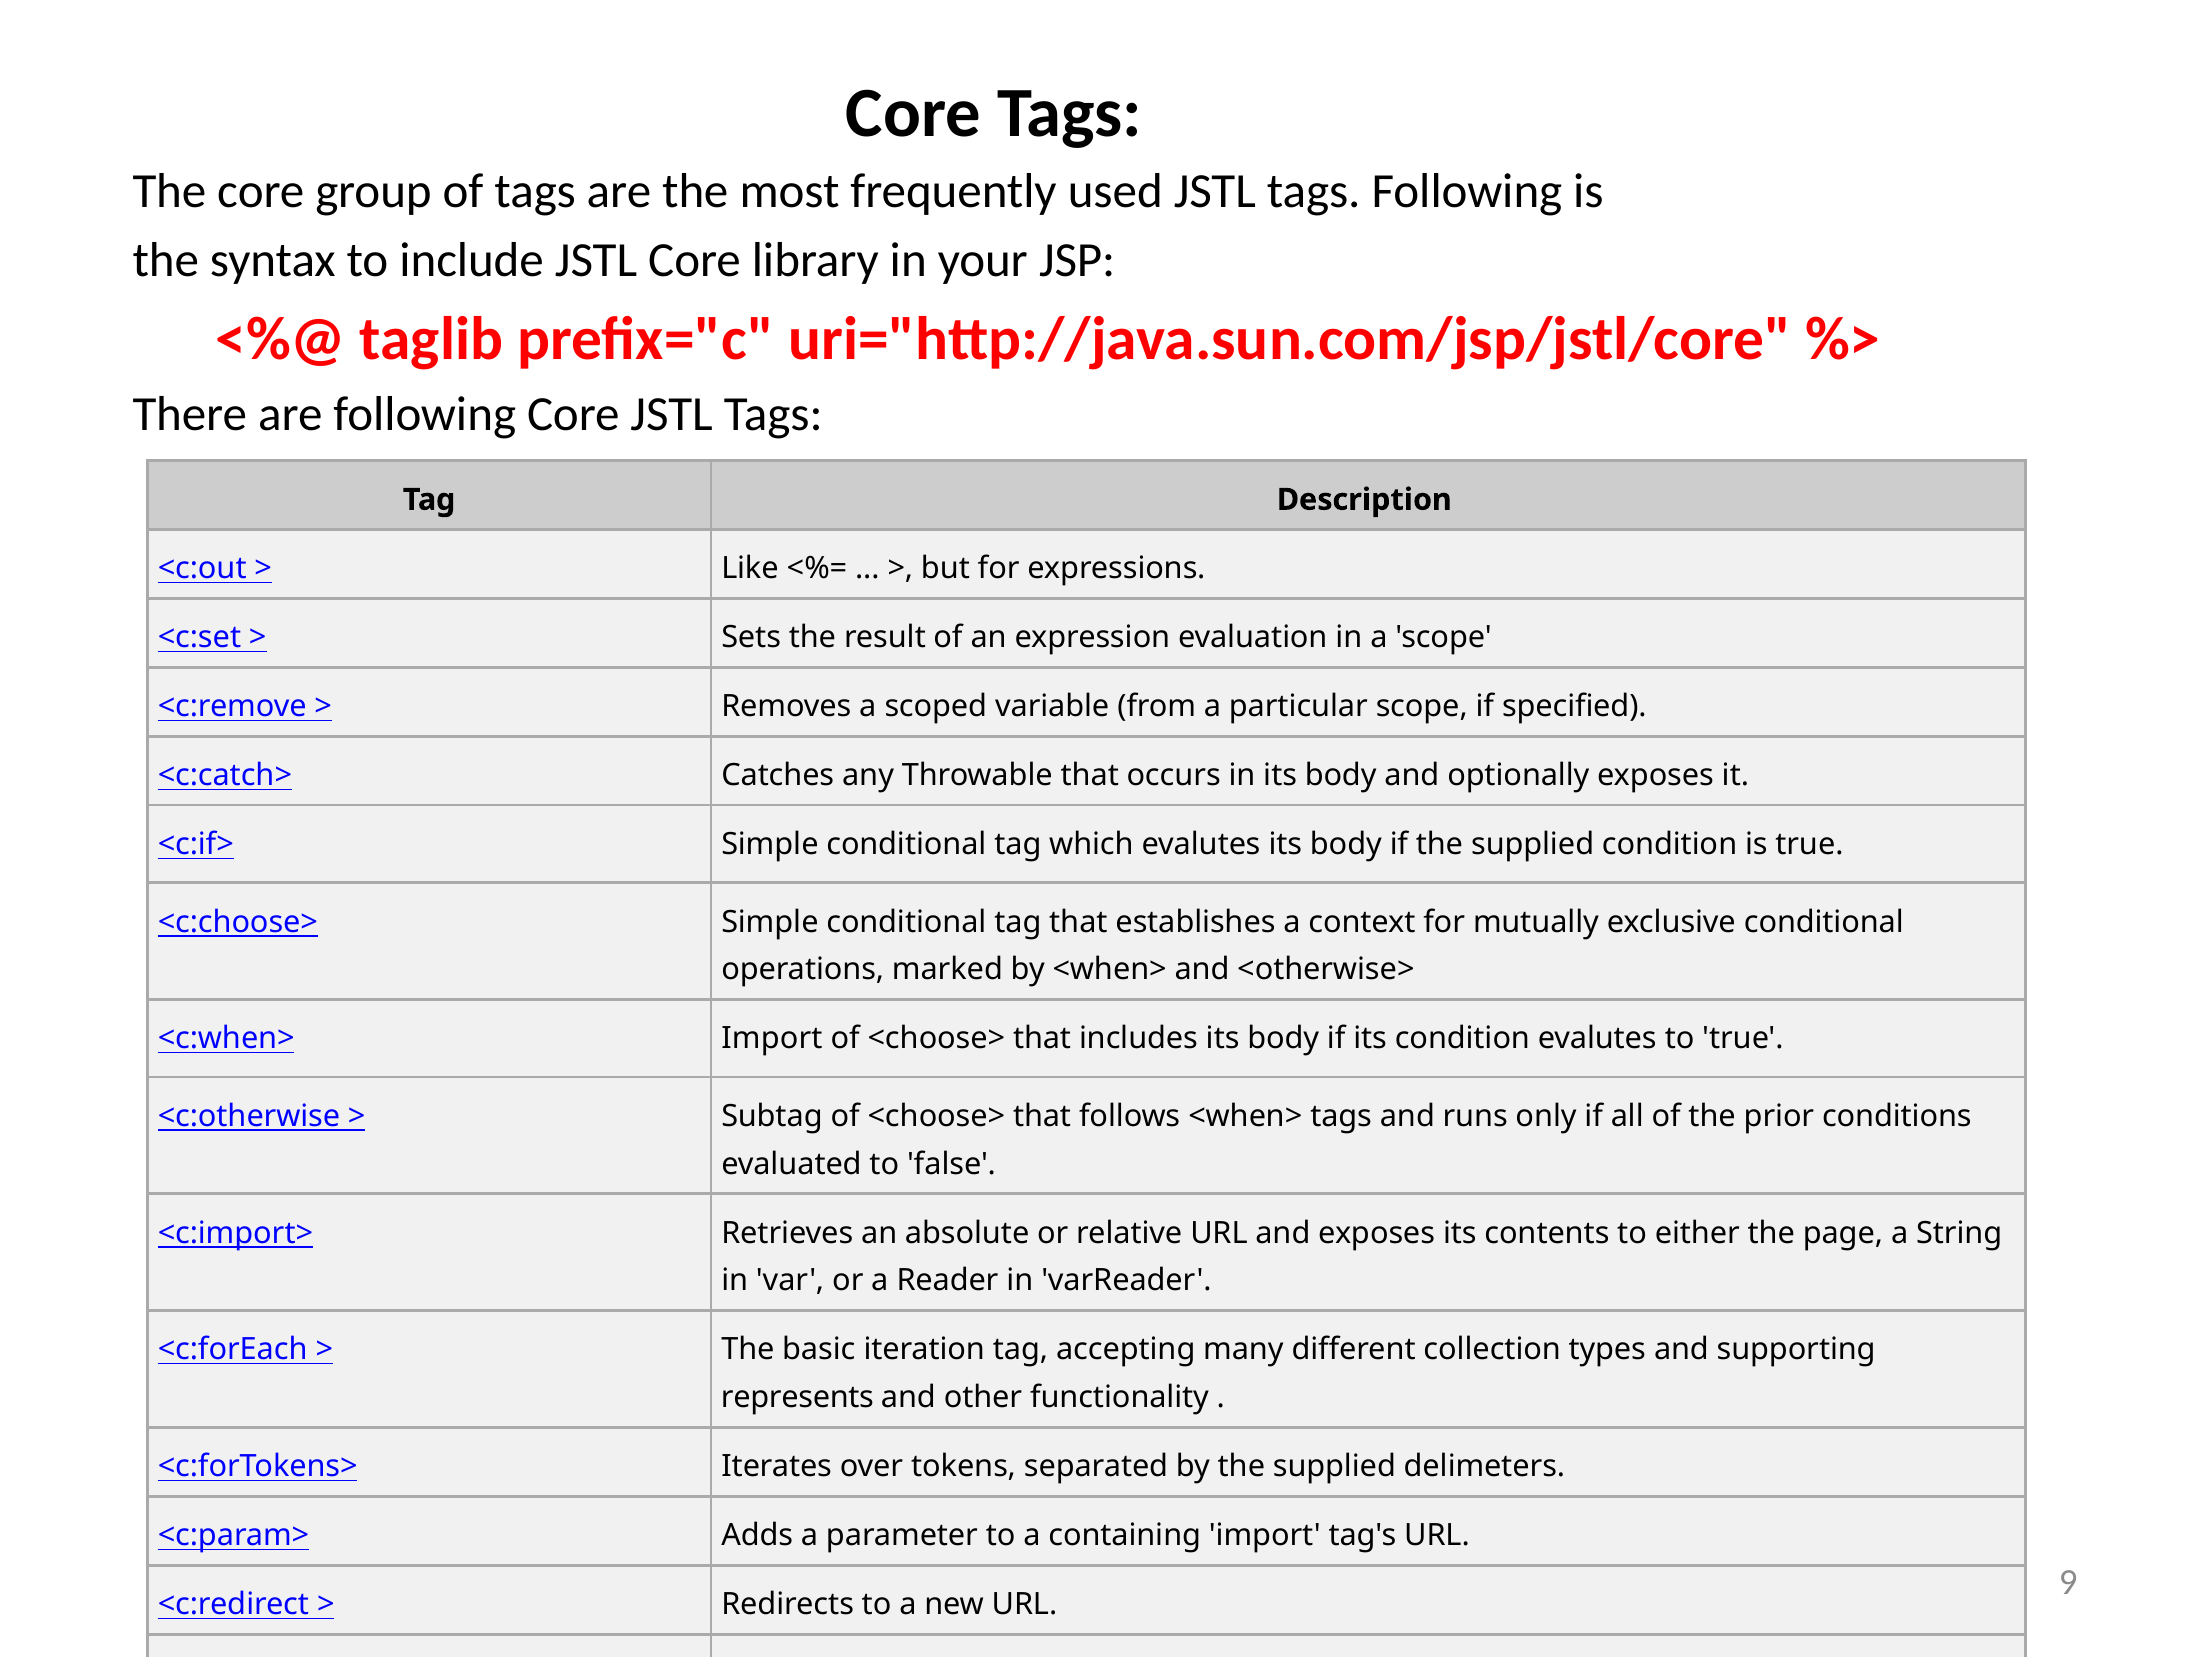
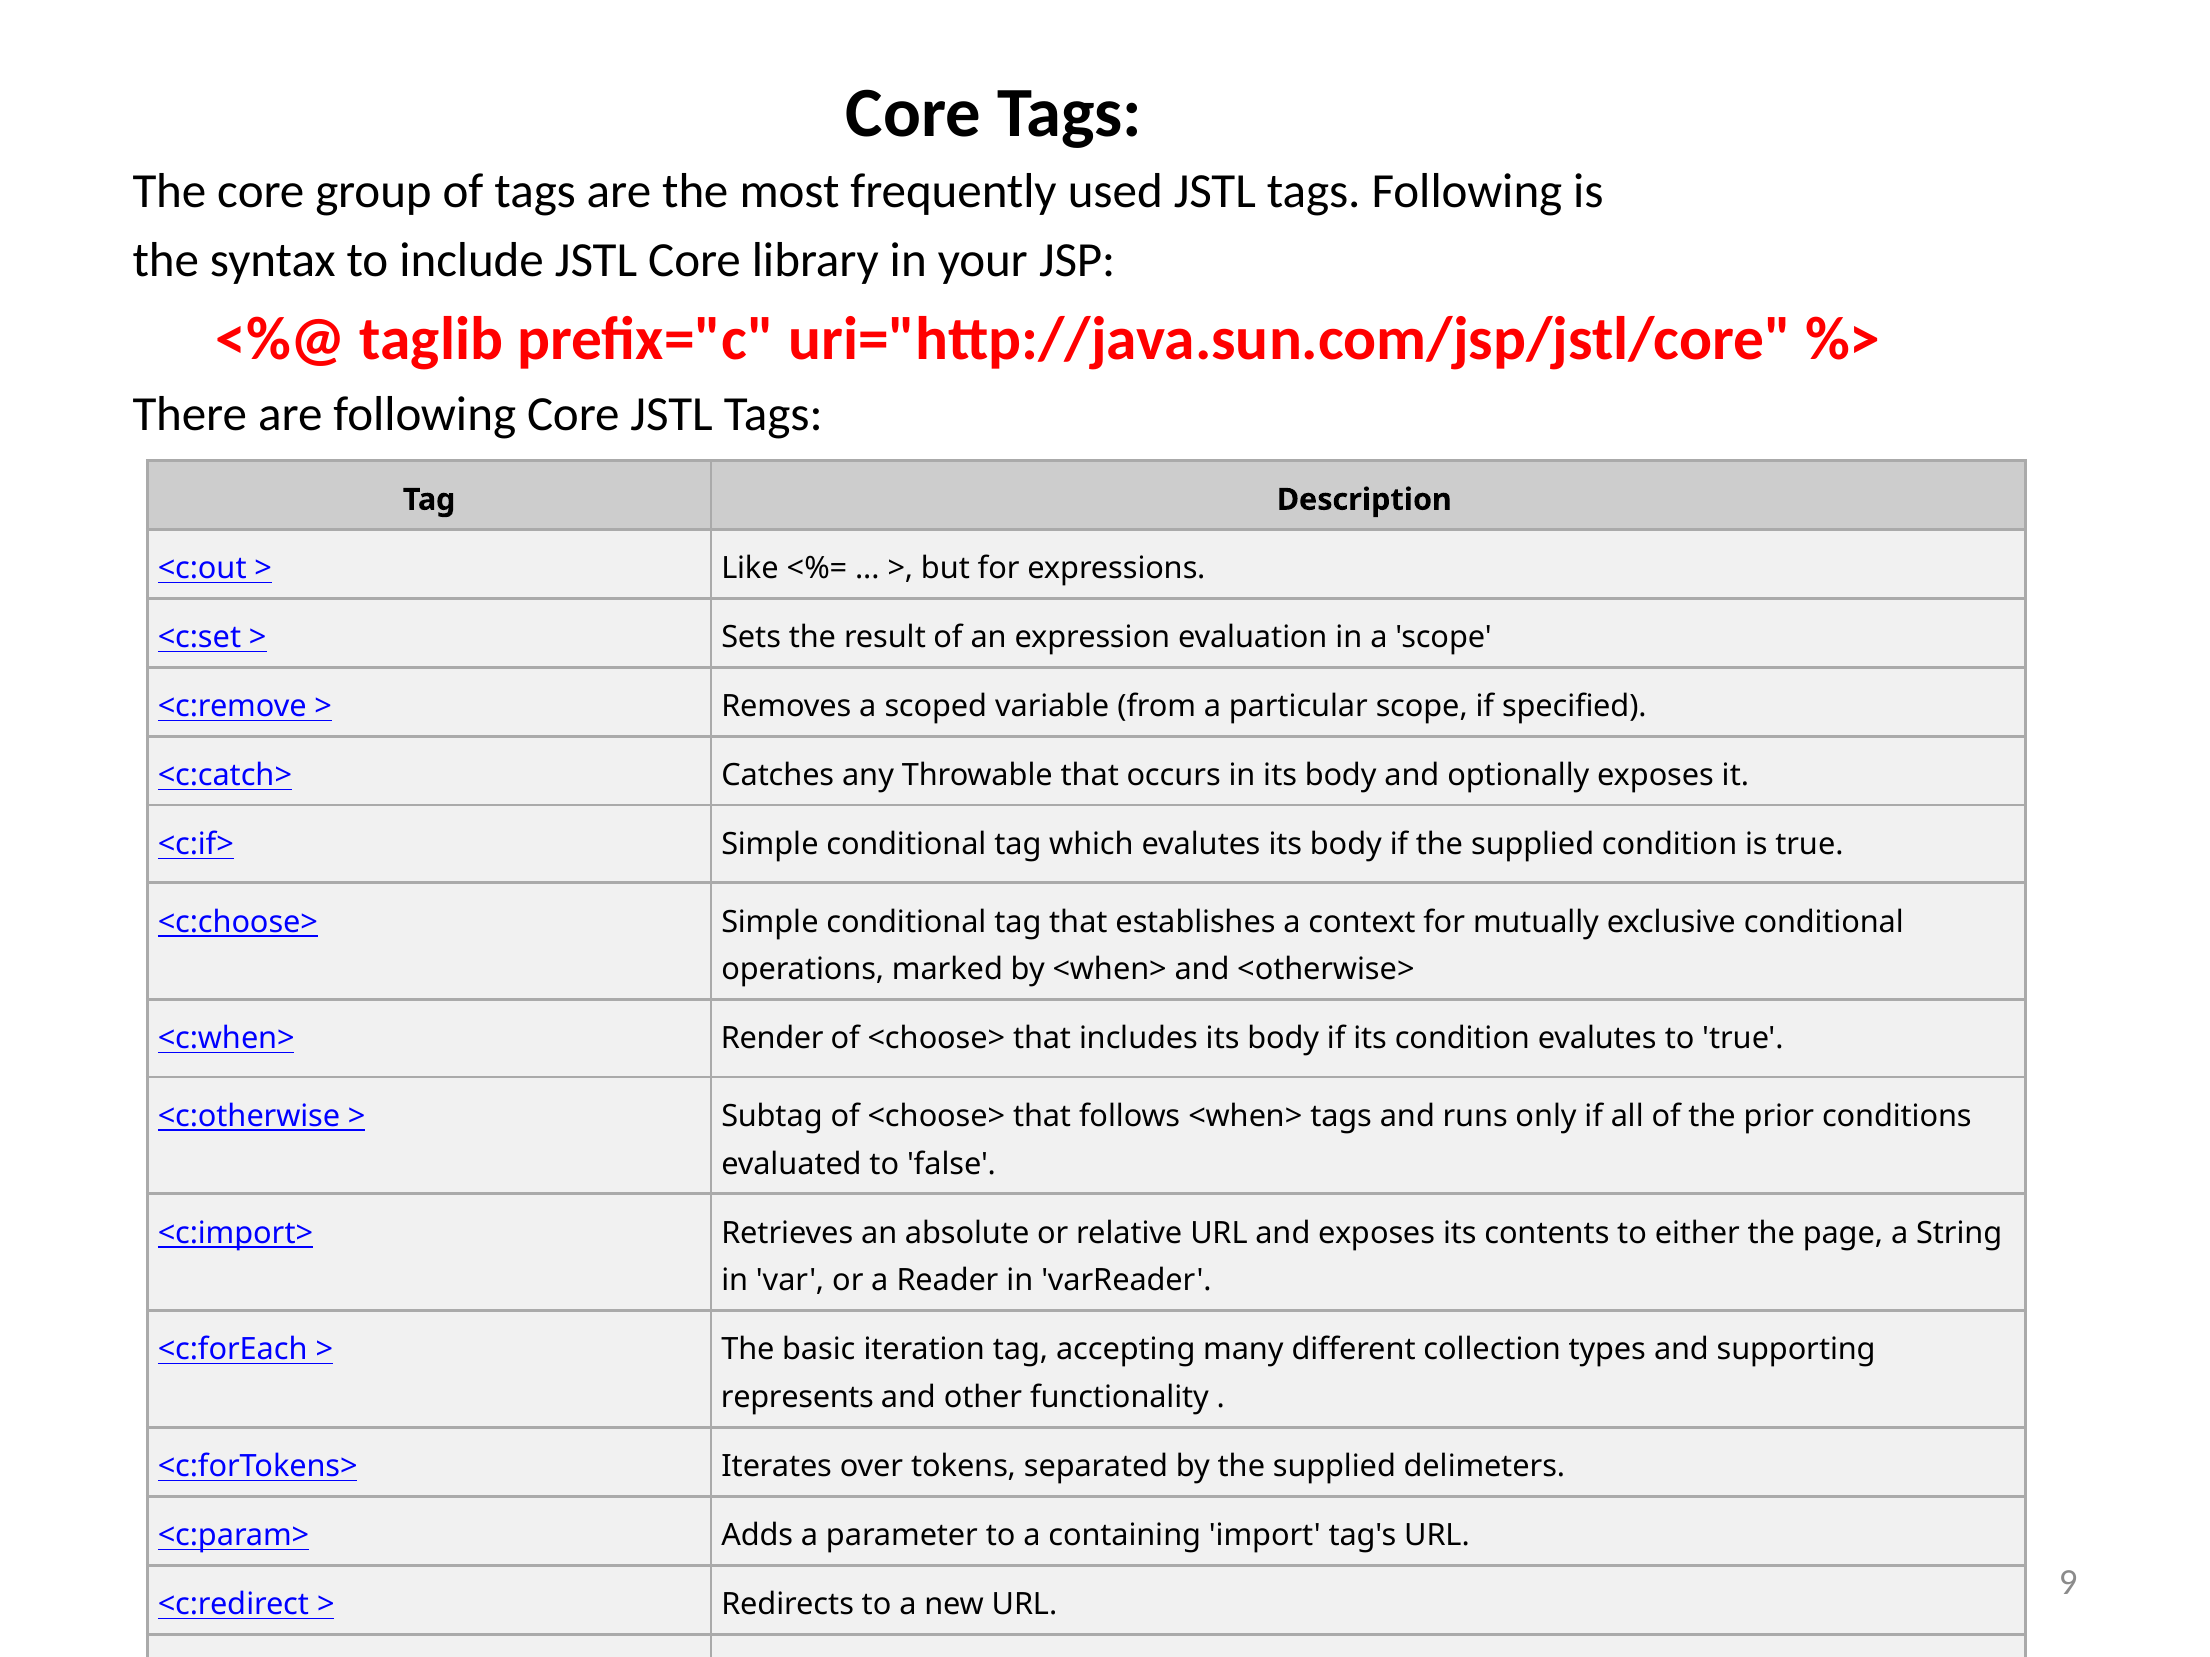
<c:when> Import: Import -> Render
